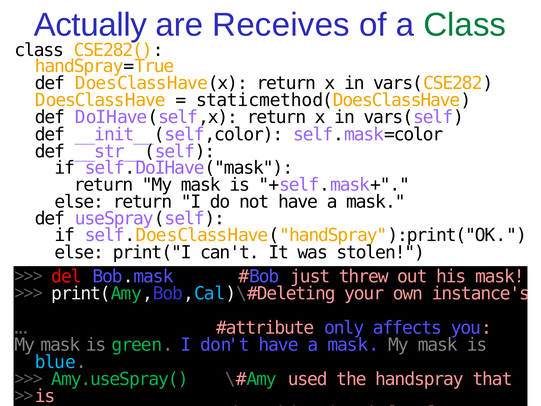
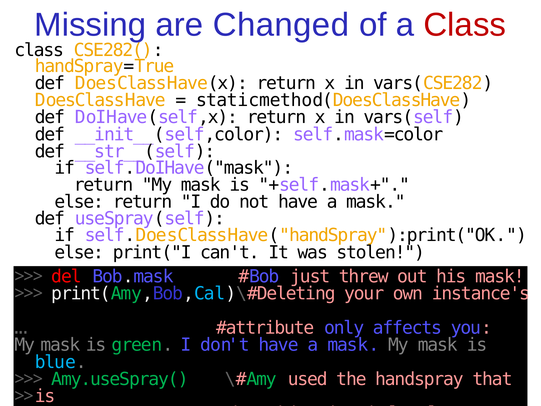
Actually: Actually -> Missing
Receives: Receives -> Changed
Class at (465, 25) colour: green -> red
